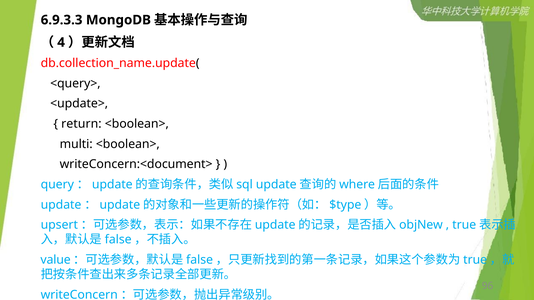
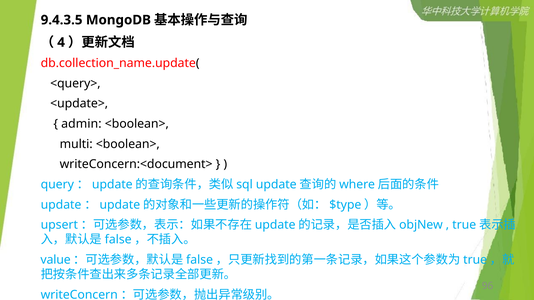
6.9.3.3: 6.9.3.3 -> 9.4.3.5
return: return -> admin
